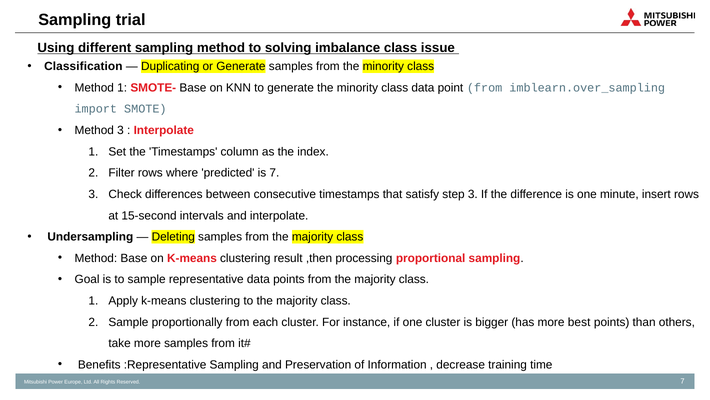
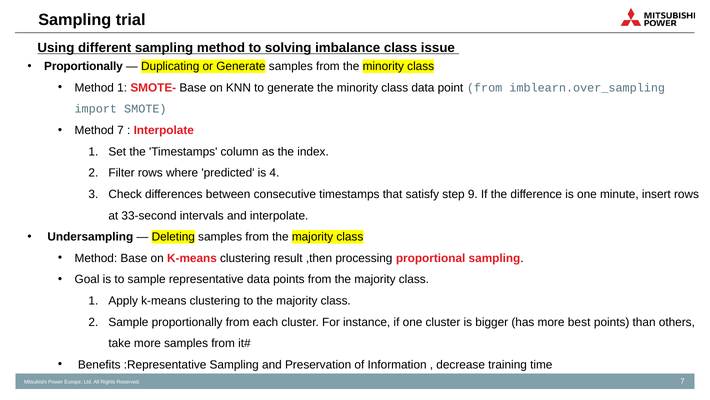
Classification at (83, 66): Classification -> Proportionally
Method 3: 3 -> 7
is 7: 7 -> 4
step 3: 3 -> 9
15-second: 15-second -> 33-second
